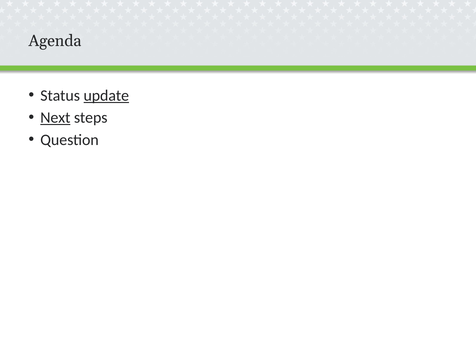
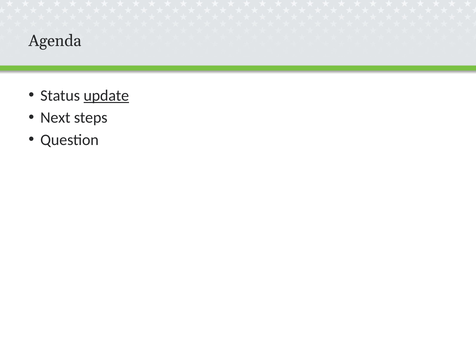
Next underline: present -> none
